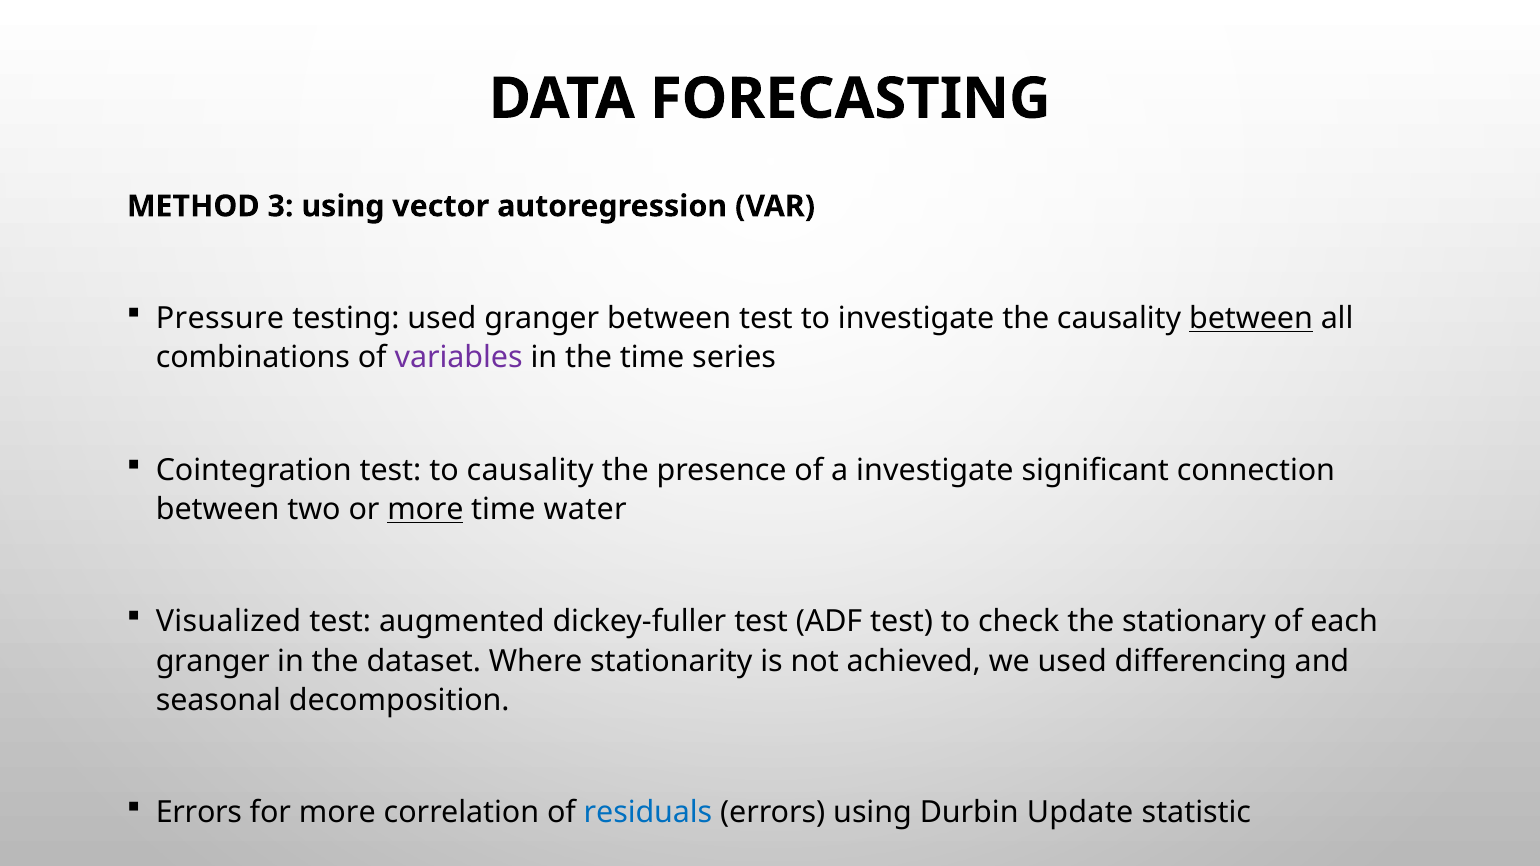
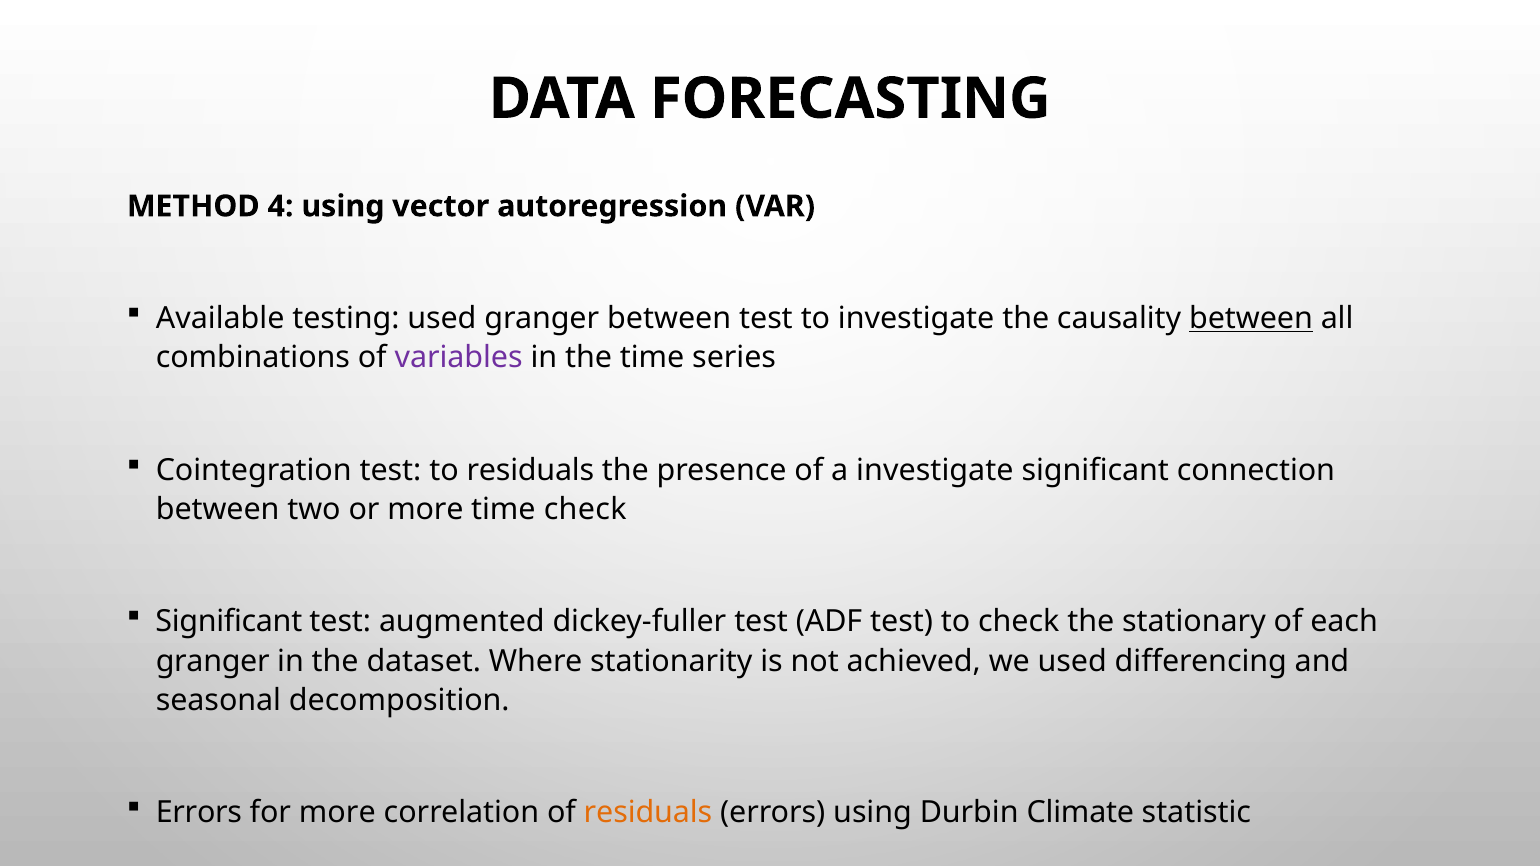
3: 3 -> 4
Pressure: Pressure -> Available
to causality: causality -> residuals
more at (425, 510) underline: present -> none
time water: water -> check
Visualized at (229, 622): Visualized -> Significant
residuals at (648, 813) colour: blue -> orange
Update: Update -> Climate
